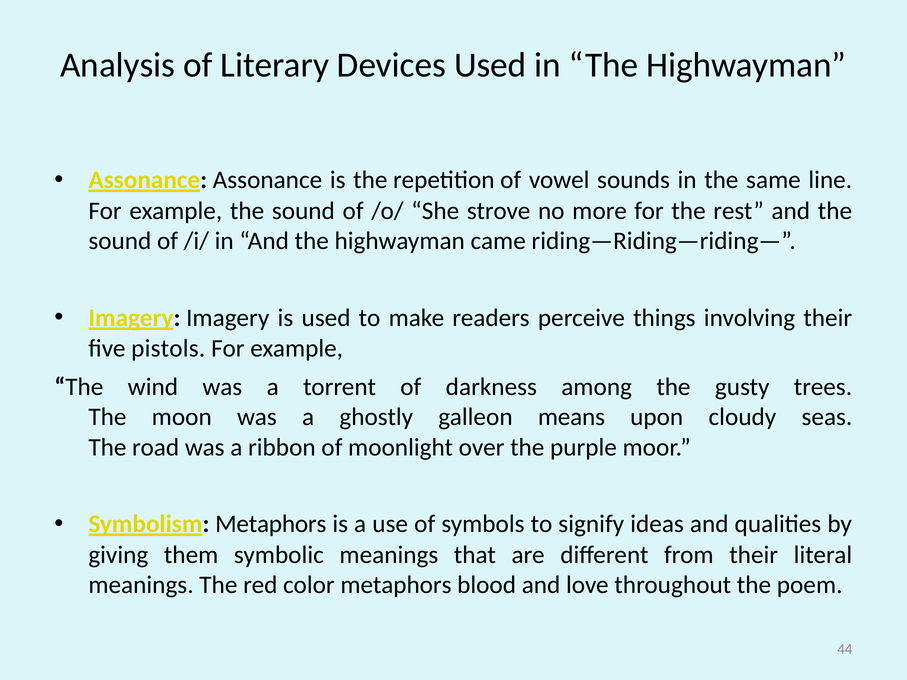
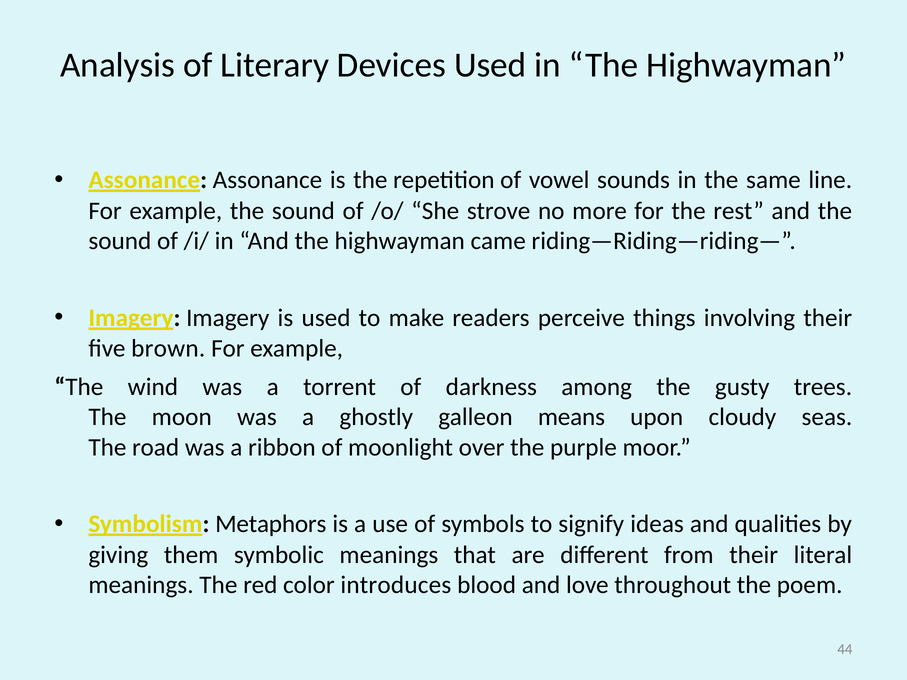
pistols: pistols -> brown
color metaphors: metaphors -> introduces
